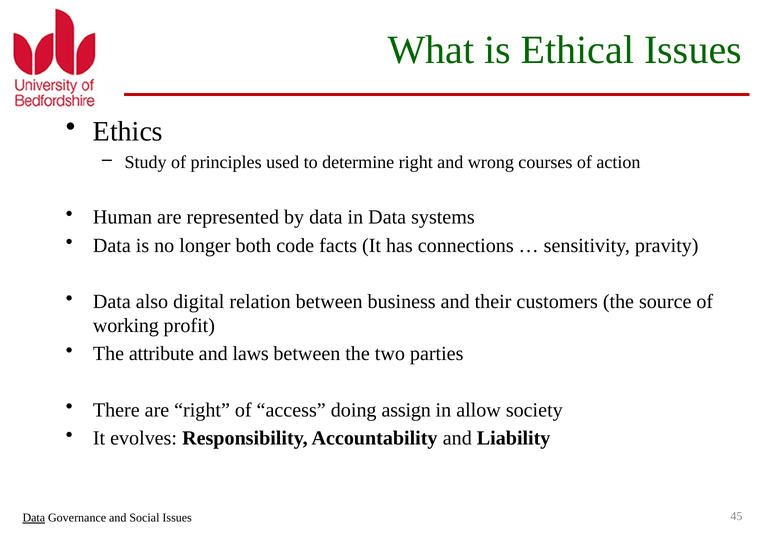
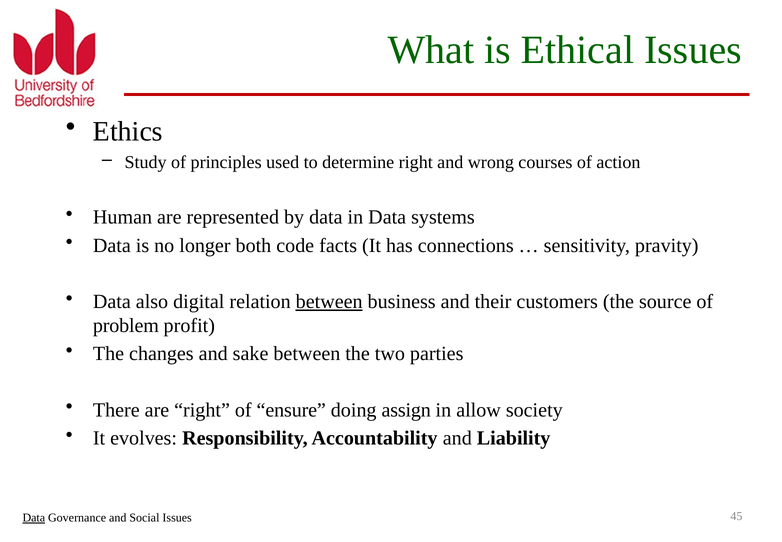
between at (329, 301) underline: none -> present
working: working -> problem
attribute: attribute -> changes
laws: laws -> sake
access: access -> ensure
